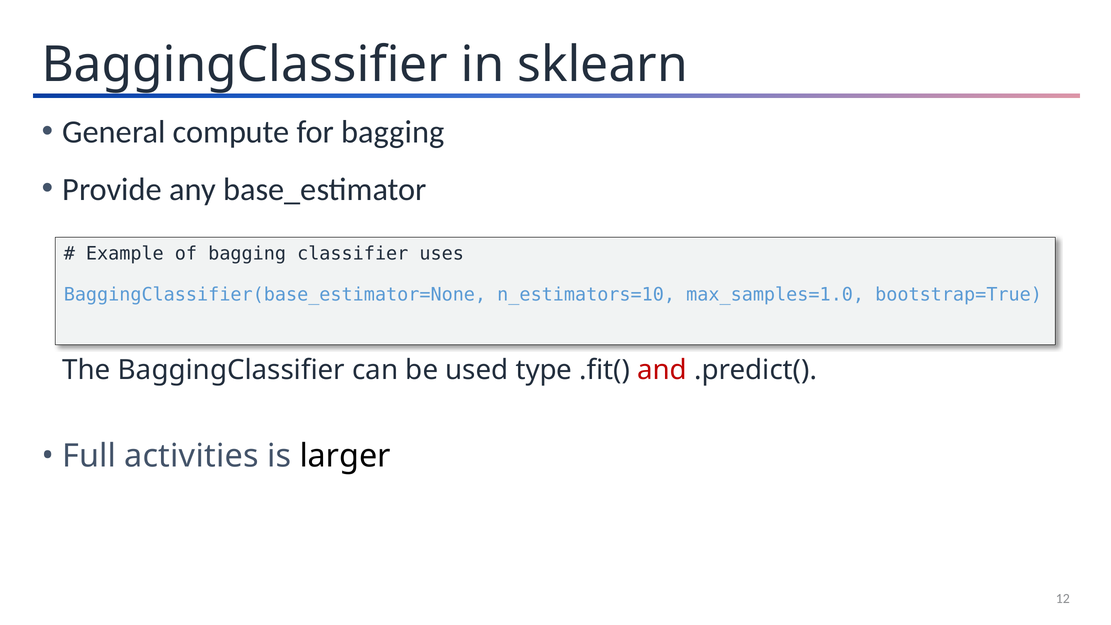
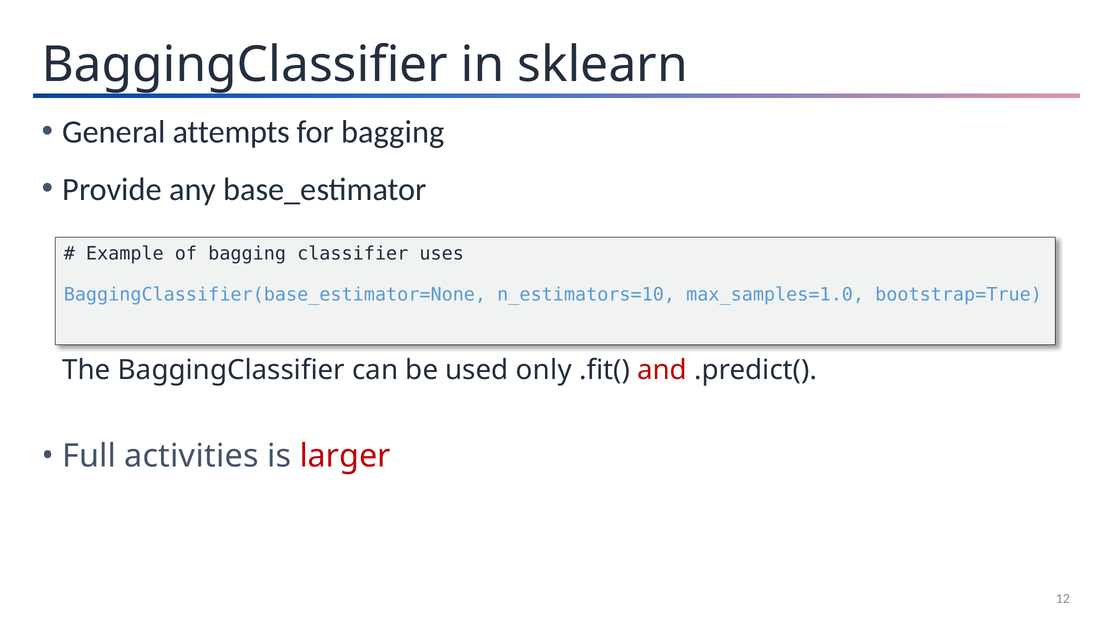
compute: compute -> attempts
type: type -> only
larger colour: black -> red
